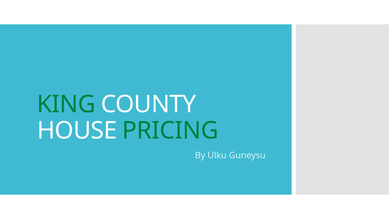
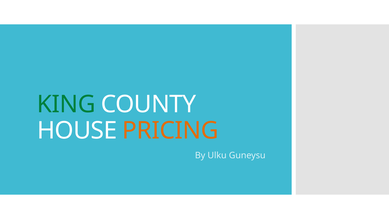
PRICING colour: green -> orange
